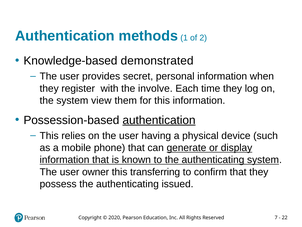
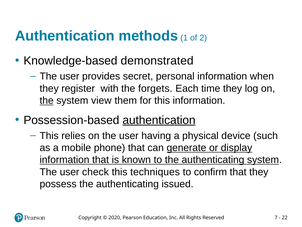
involve: involve -> forgets
the at (47, 100) underline: none -> present
owner: owner -> check
transferring: transferring -> techniques
